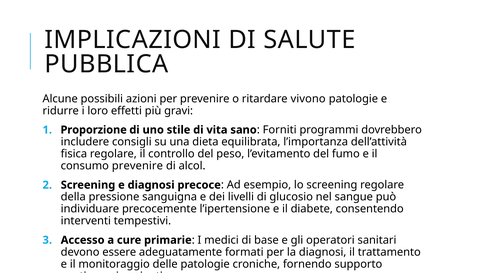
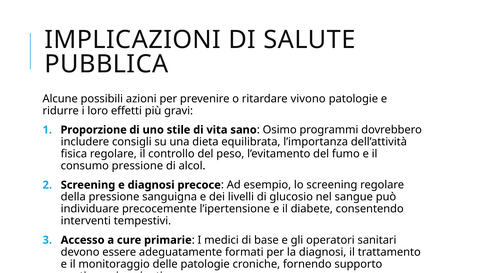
Forniti: Forniti -> Osimo
consumo prevenire: prevenire -> pressione
